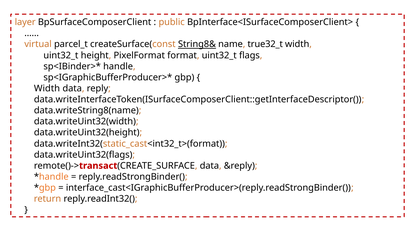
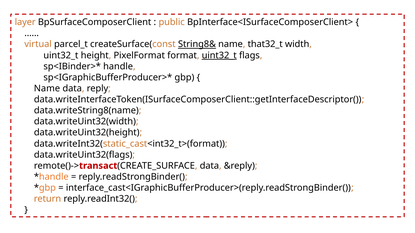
true32_t: true32_t -> that32_t
uint32_t at (219, 55) underline: none -> present
Width at (47, 89): Width -> Name
